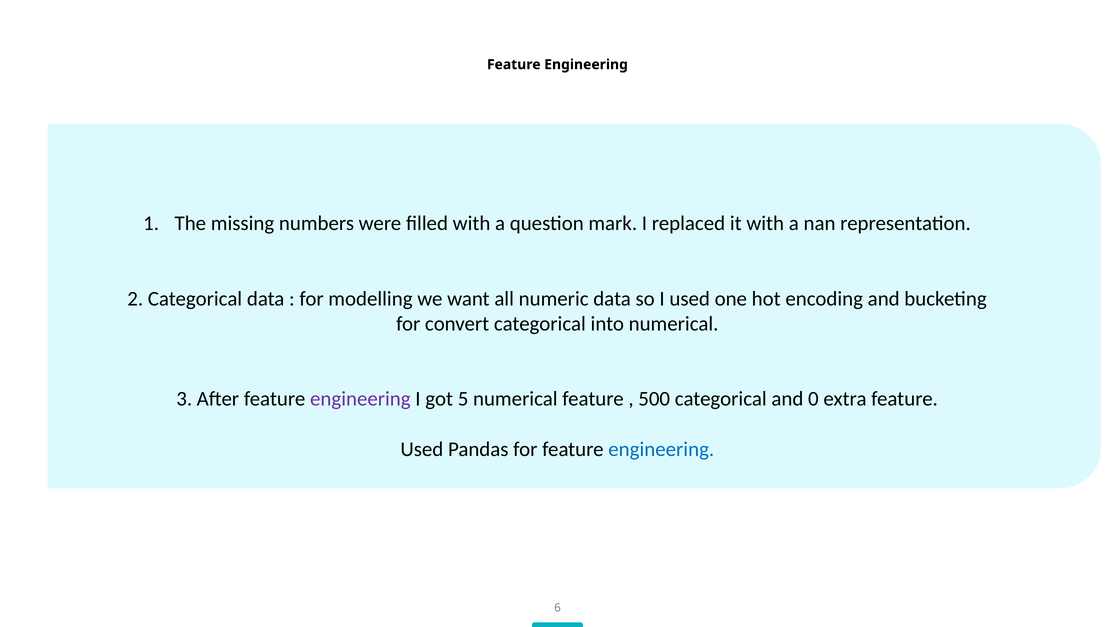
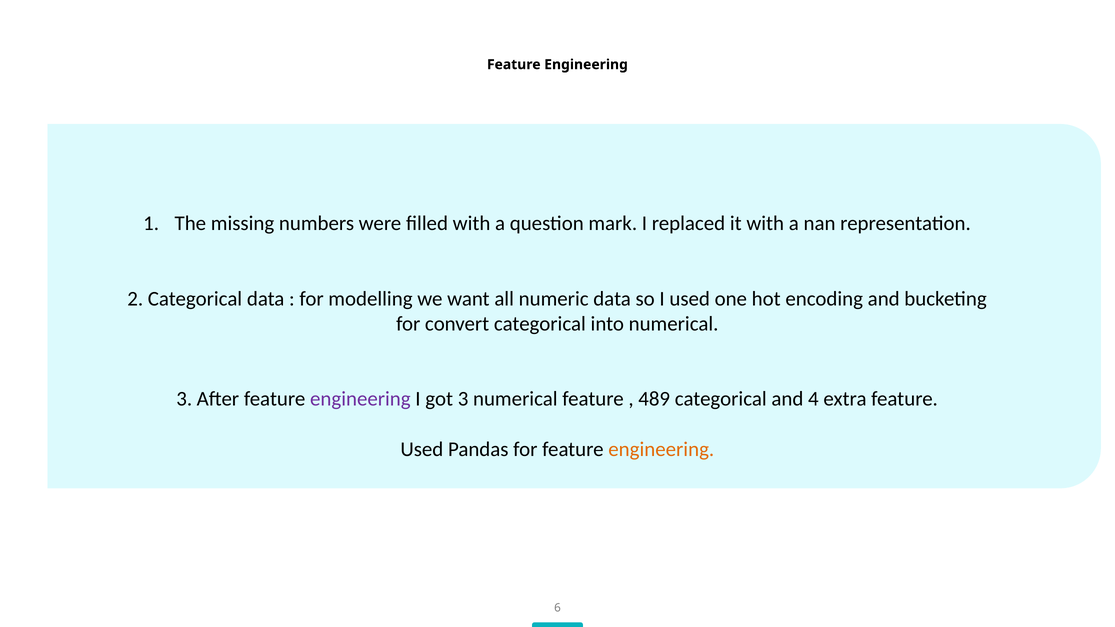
got 5: 5 -> 3
500: 500 -> 489
0: 0 -> 4
engineering at (661, 449) colour: blue -> orange
